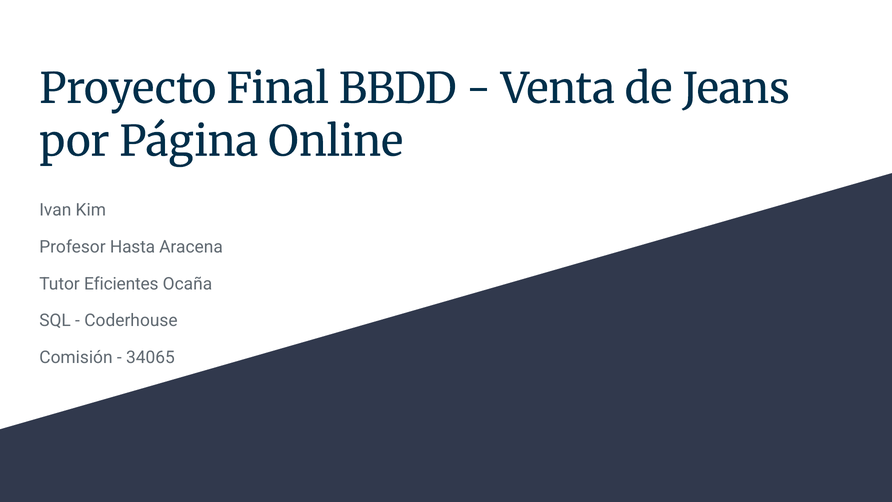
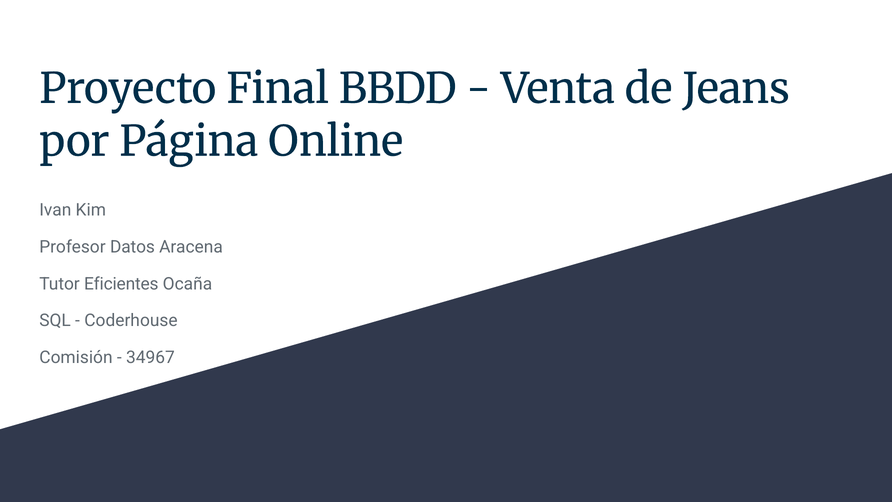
Hasta: Hasta -> Datos
34065: 34065 -> 34967
